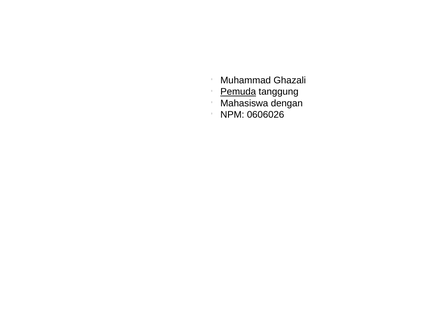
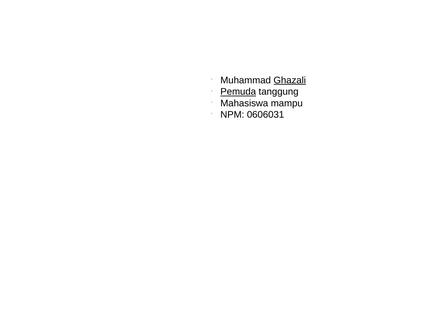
Ghazali underline: none -> present
dengan: dengan -> mampu
0606026: 0606026 -> 0606031
